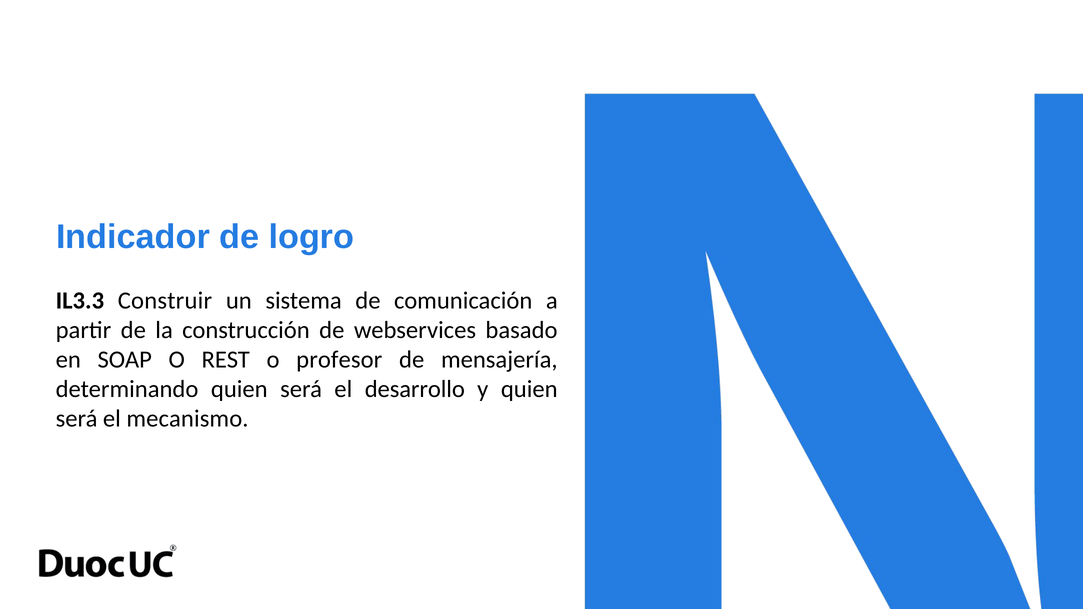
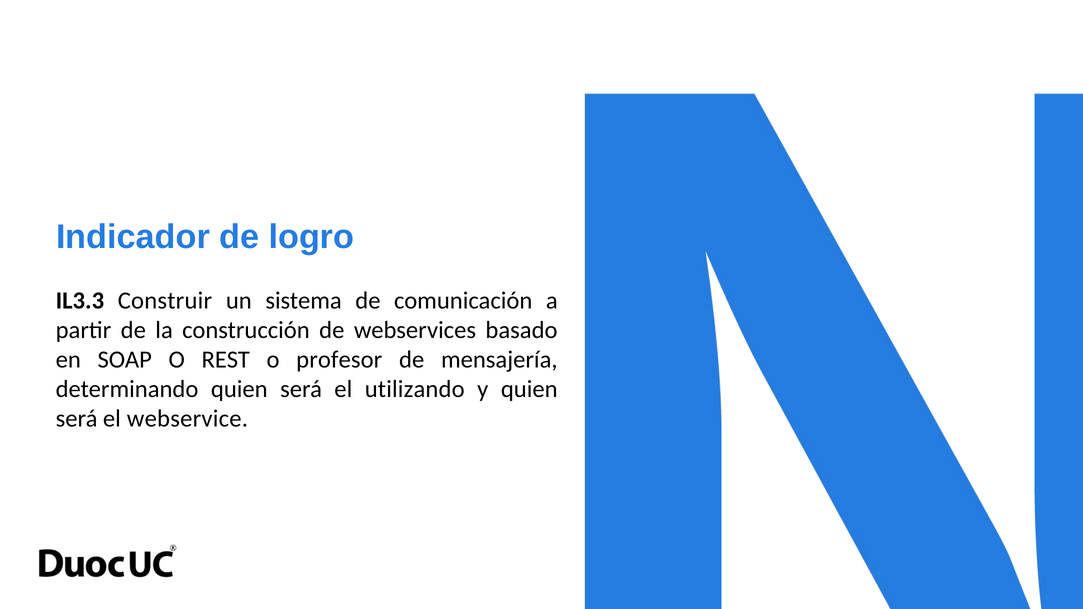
desarrollo: desarrollo -> utilizando
mecanismo: mecanismo -> webservice
